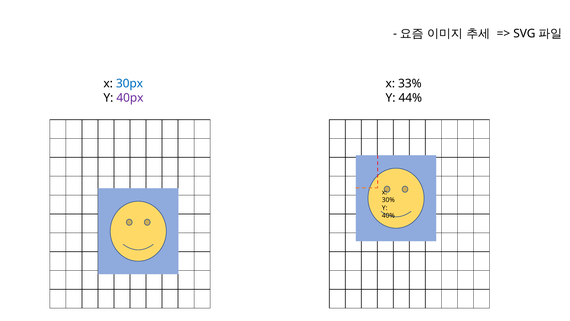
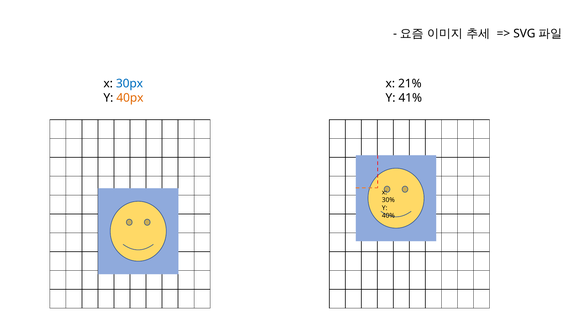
33%: 33% -> 21%
40px colour: purple -> orange
44%: 44% -> 41%
